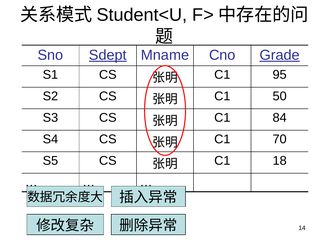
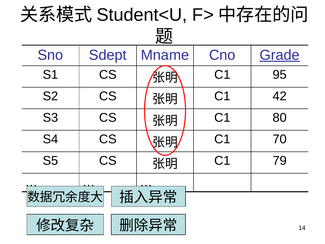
Sdept underline: present -> none
50: 50 -> 42
84: 84 -> 80
18: 18 -> 79
